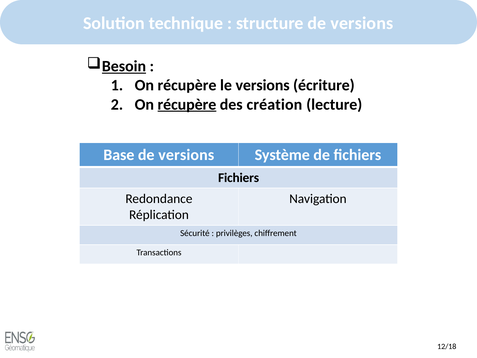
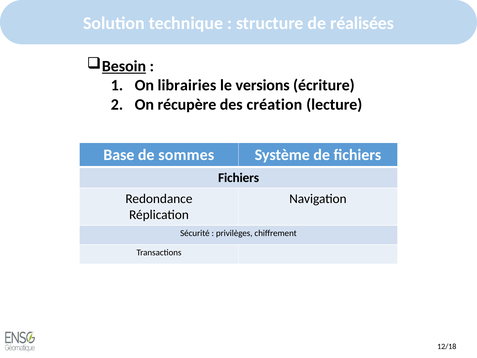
versions at (362, 23): versions -> réalisées
récupère at (187, 85): récupère -> librairies
récupère at (187, 104) underline: present -> none
Base de versions: versions -> sommes
